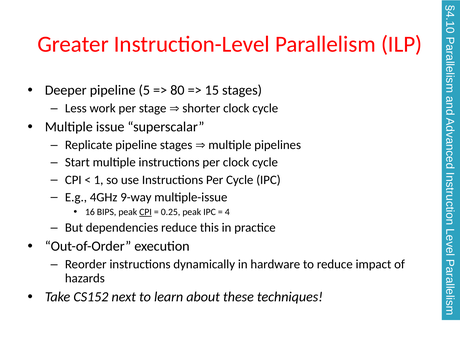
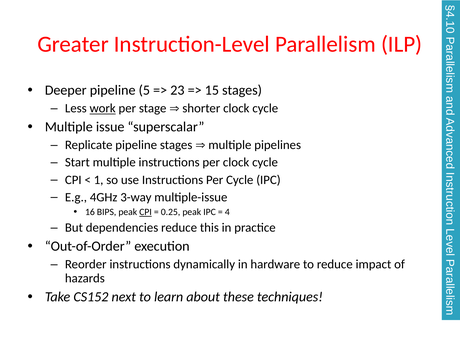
80: 80 -> 23
work underline: none -> present
9-way: 9-way -> 3-way
